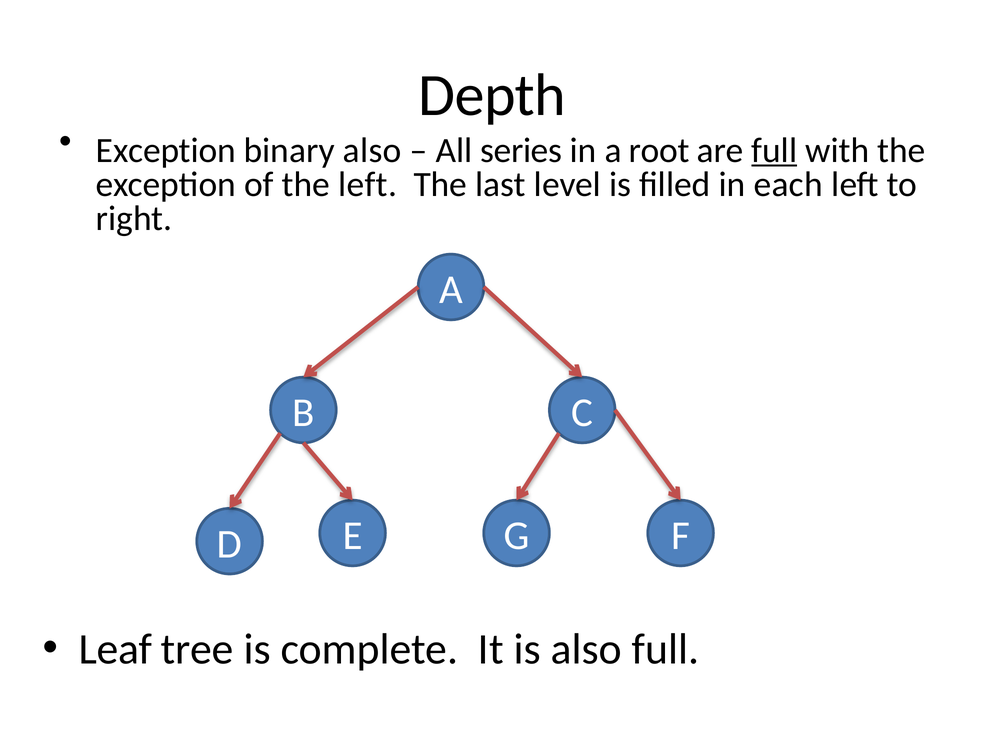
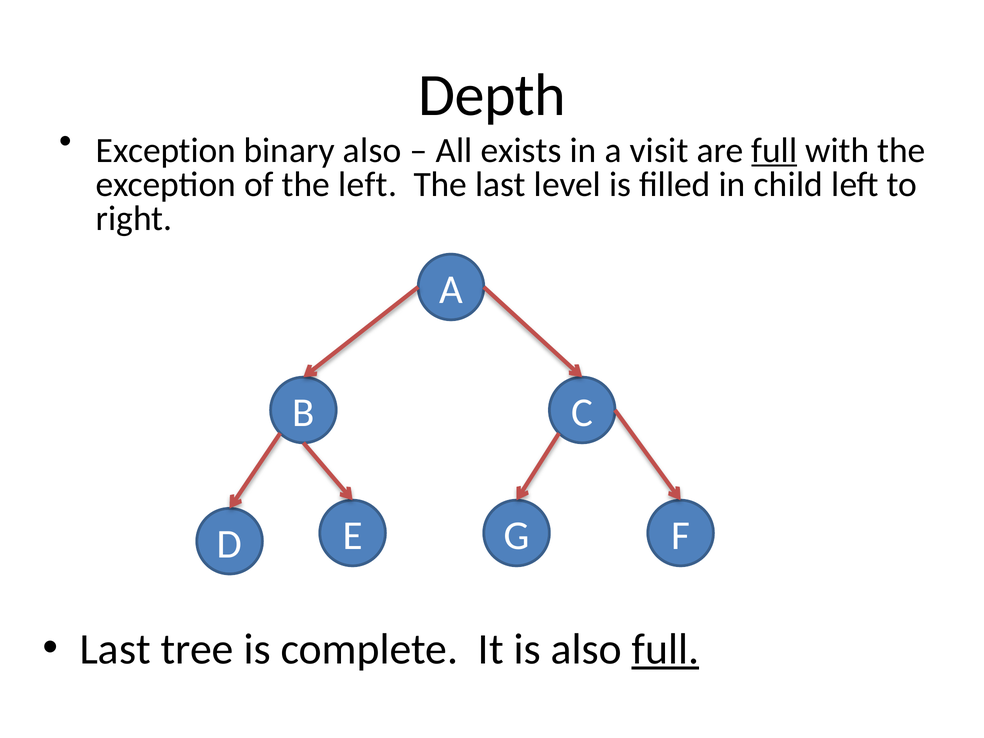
series: series -> exists
root: root -> visit
each: each -> child
Leaf at (115, 649): Leaf -> Last
full at (665, 649) underline: none -> present
